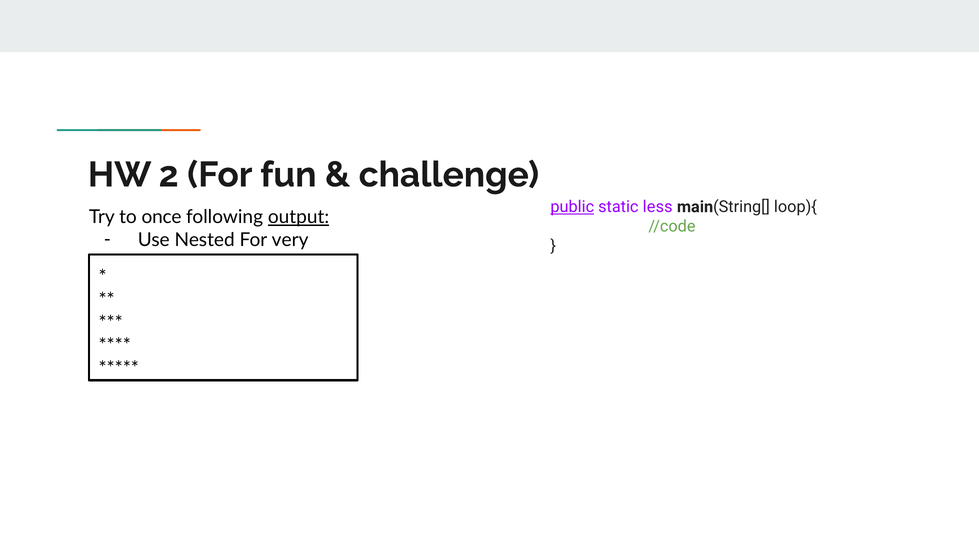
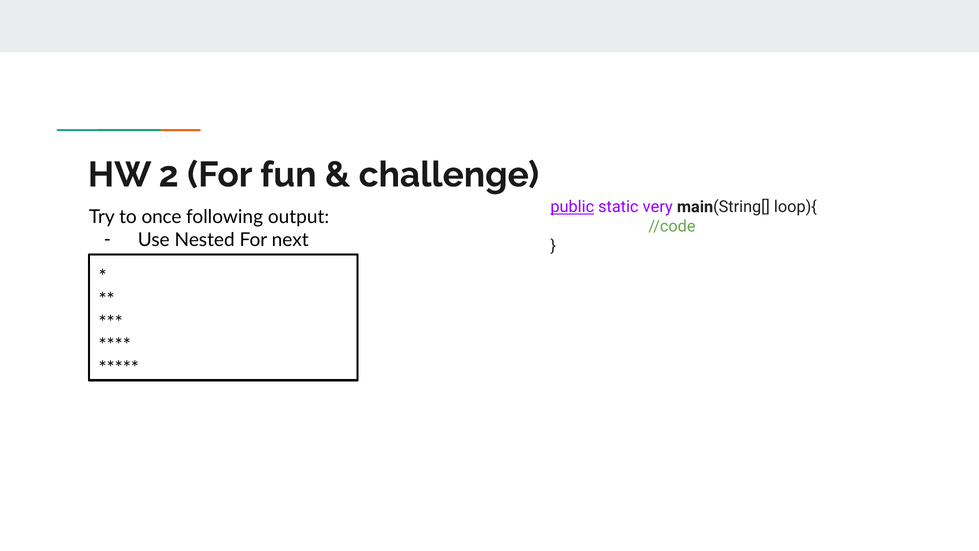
less: less -> very
output underline: present -> none
very: very -> next
